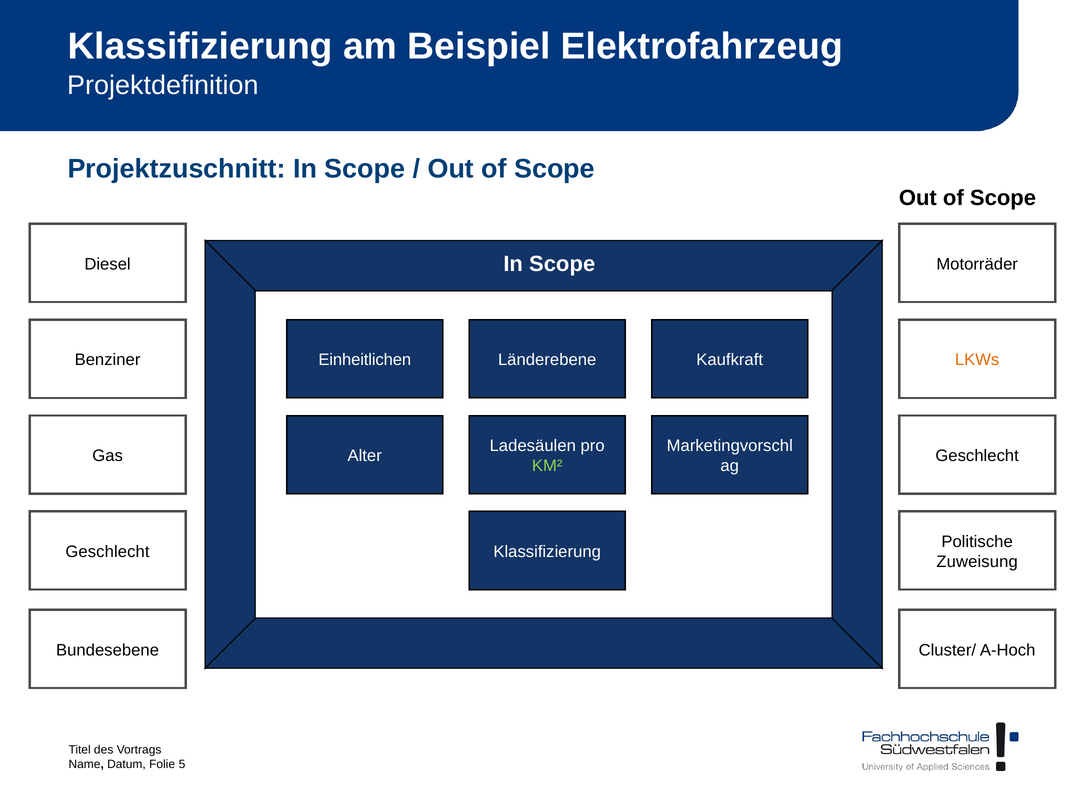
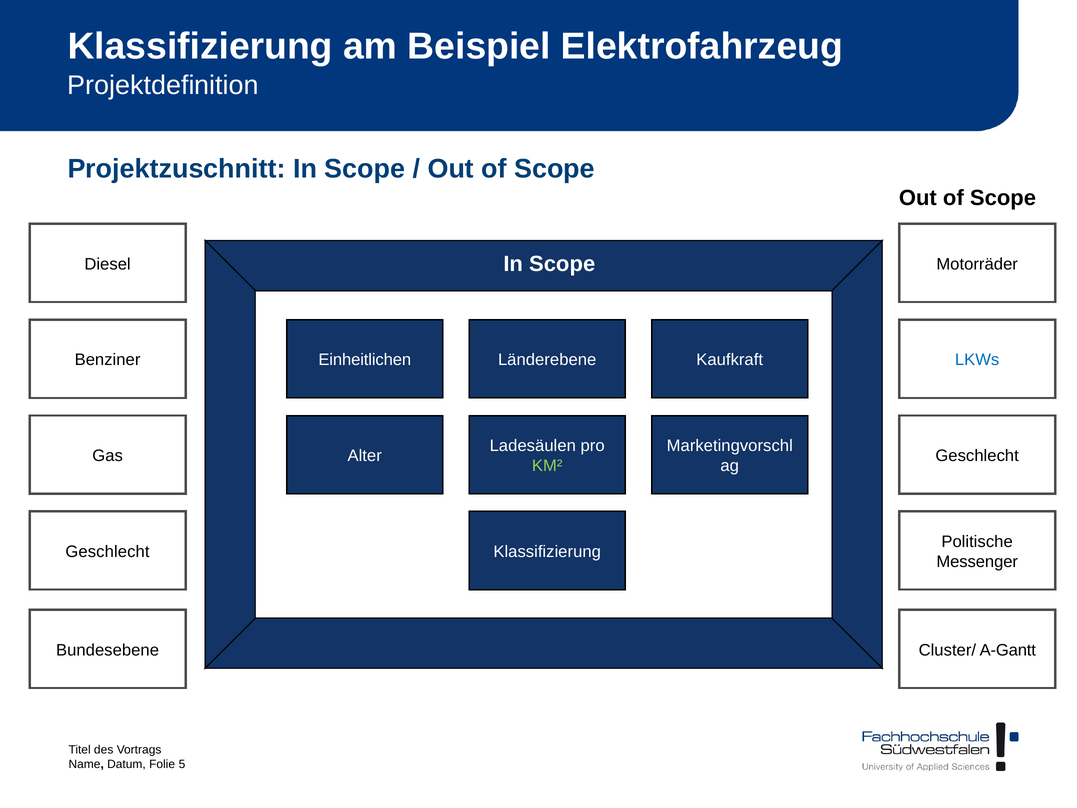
LKWs colour: orange -> blue
Zuweisung: Zuweisung -> Messenger
A-Hoch: A-Hoch -> A-Gantt
